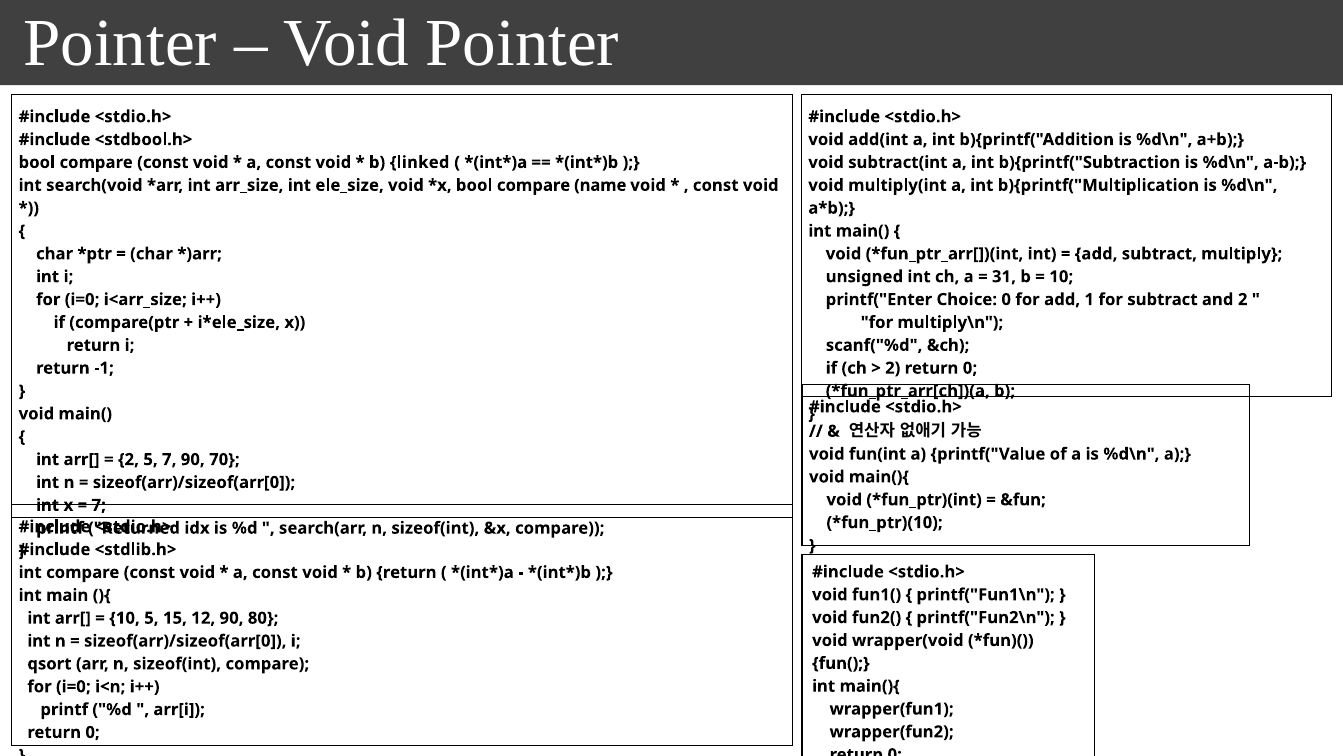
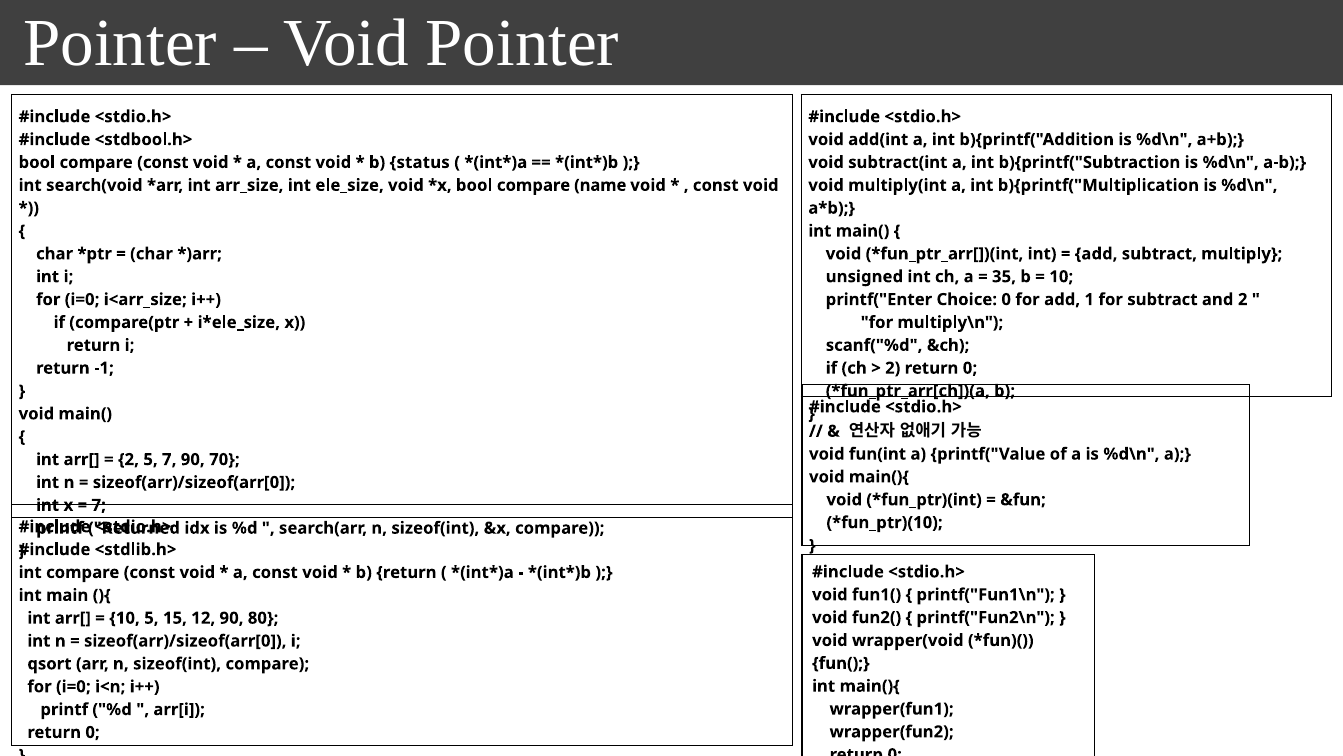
linked: linked -> status
31: 31 -> 35
